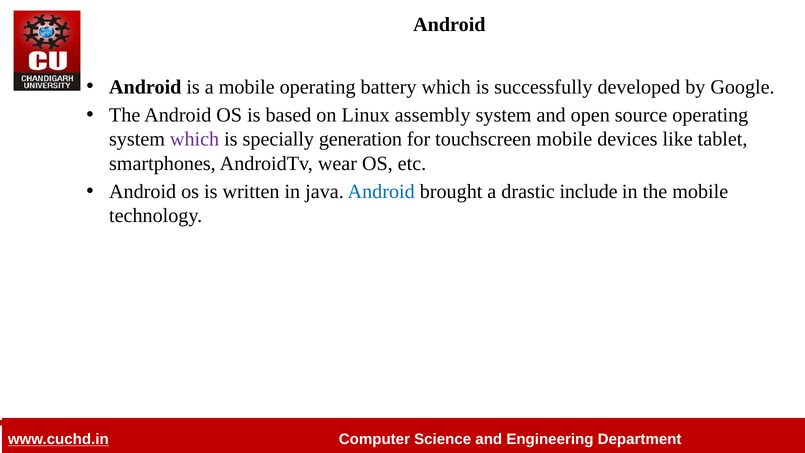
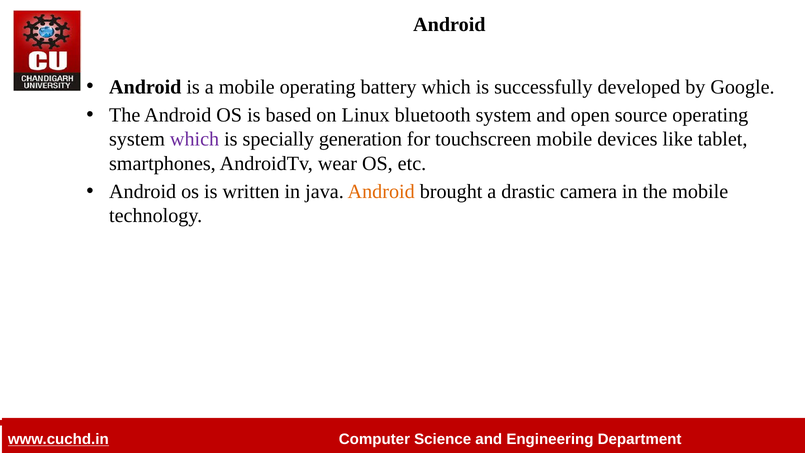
assembly: assembly -> bluetooth
Android at (381, 192) colour: blue -> orange
include: include -> camera
